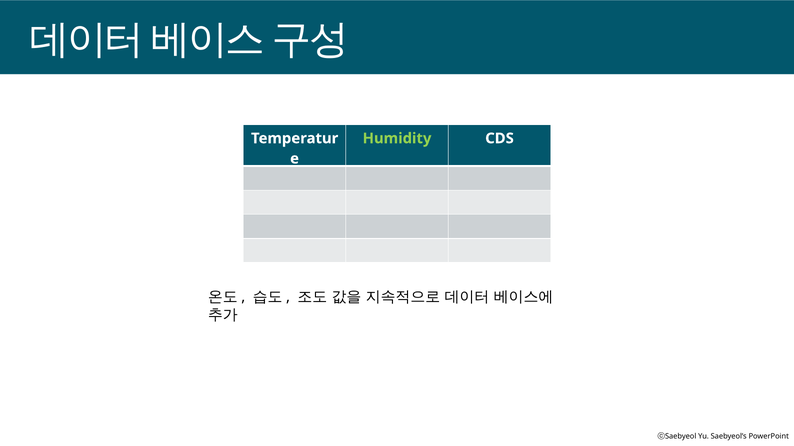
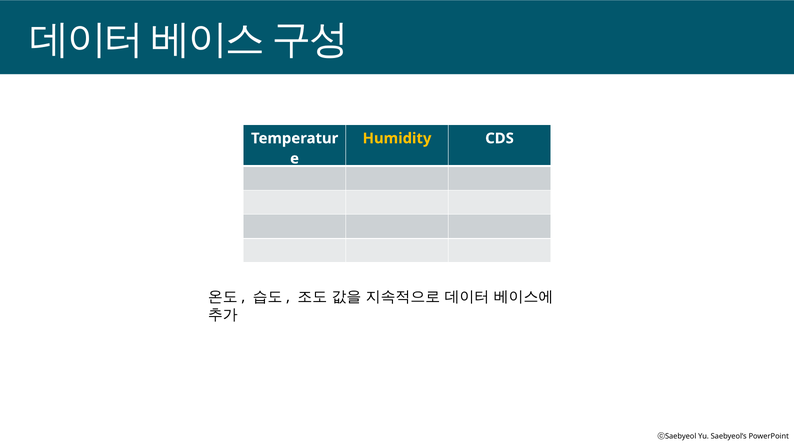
Humidity colour: light green -> yellow
